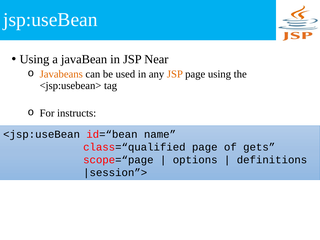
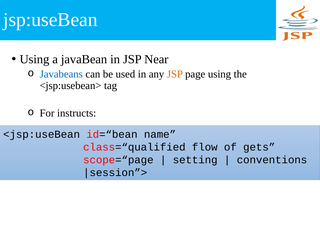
Javabeans colour: orange -> blue
class=“qualified page: page -> flow
options: options -> setting
definitions: definitions -> conventions
